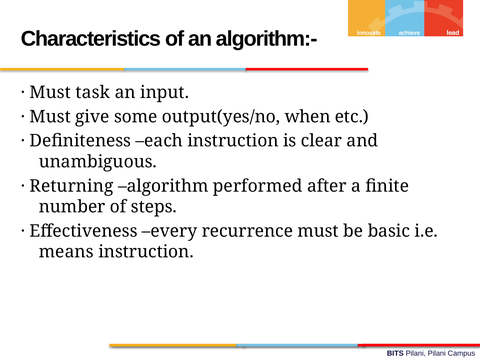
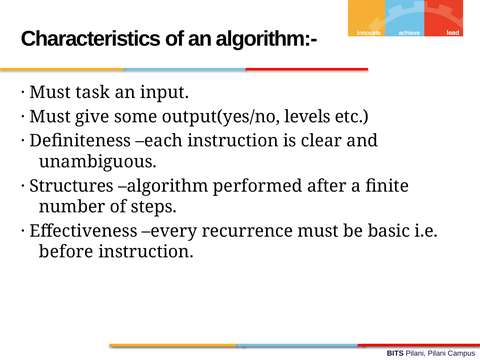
when: when -> levels
Returning: Returning -> Structures
means: means -> before
